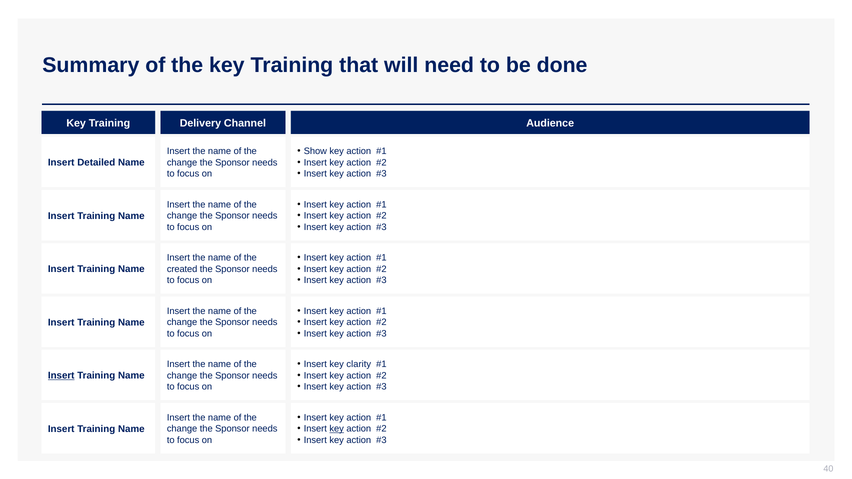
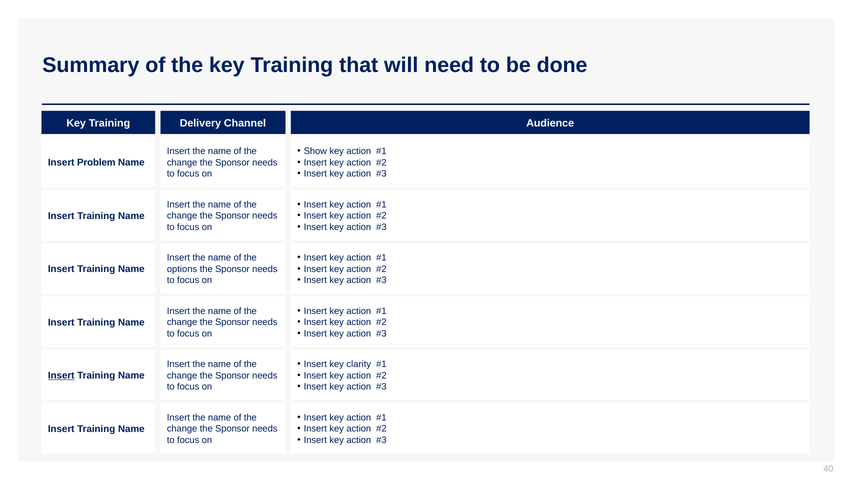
Detailed: Detailed -> Problem
created: created -> options
key at (337, 429) underline: present -> none
